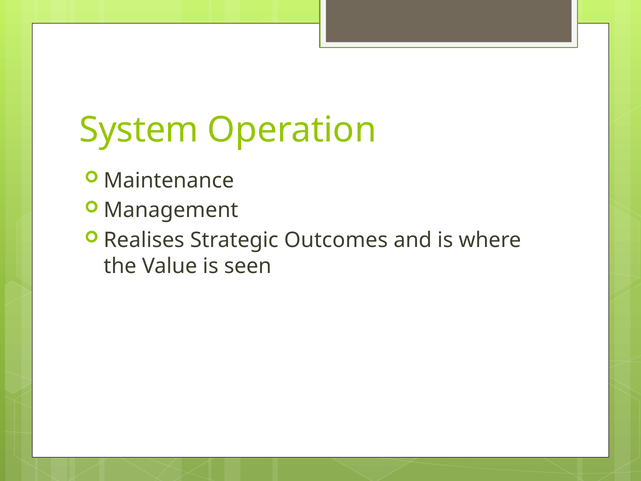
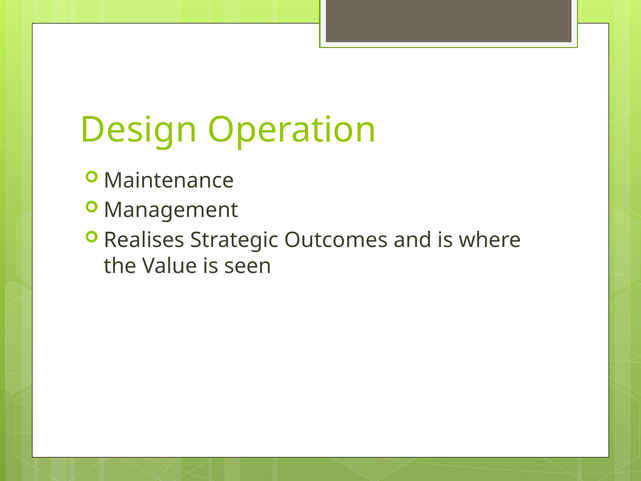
System: System -> Design
